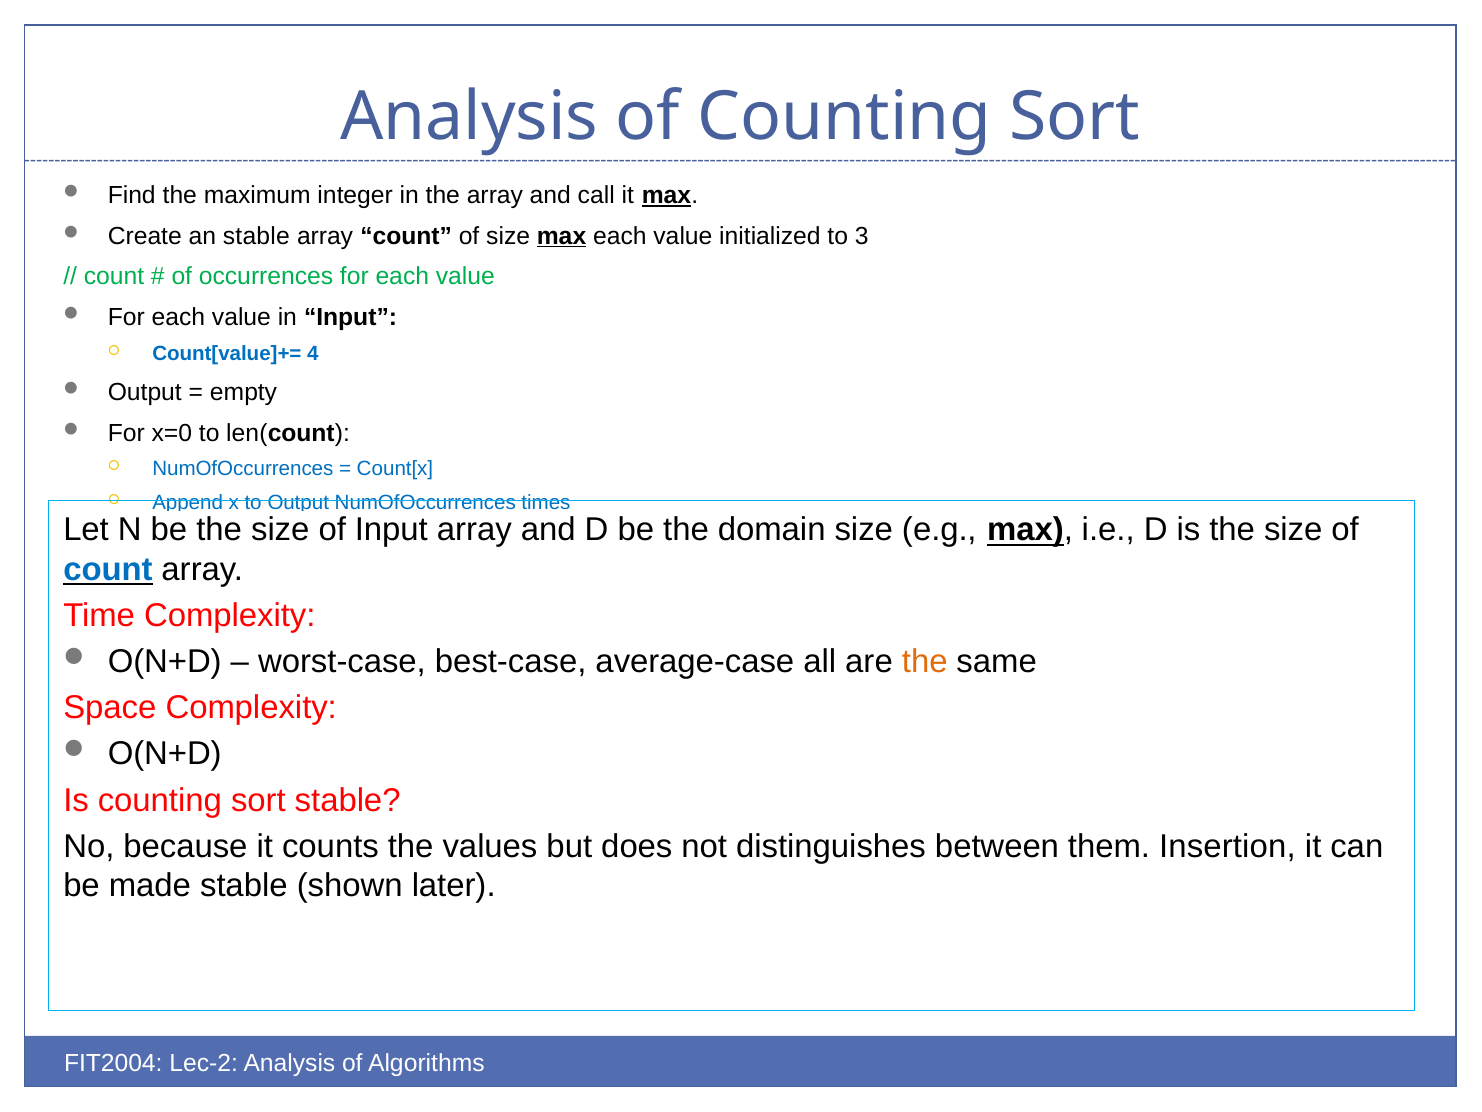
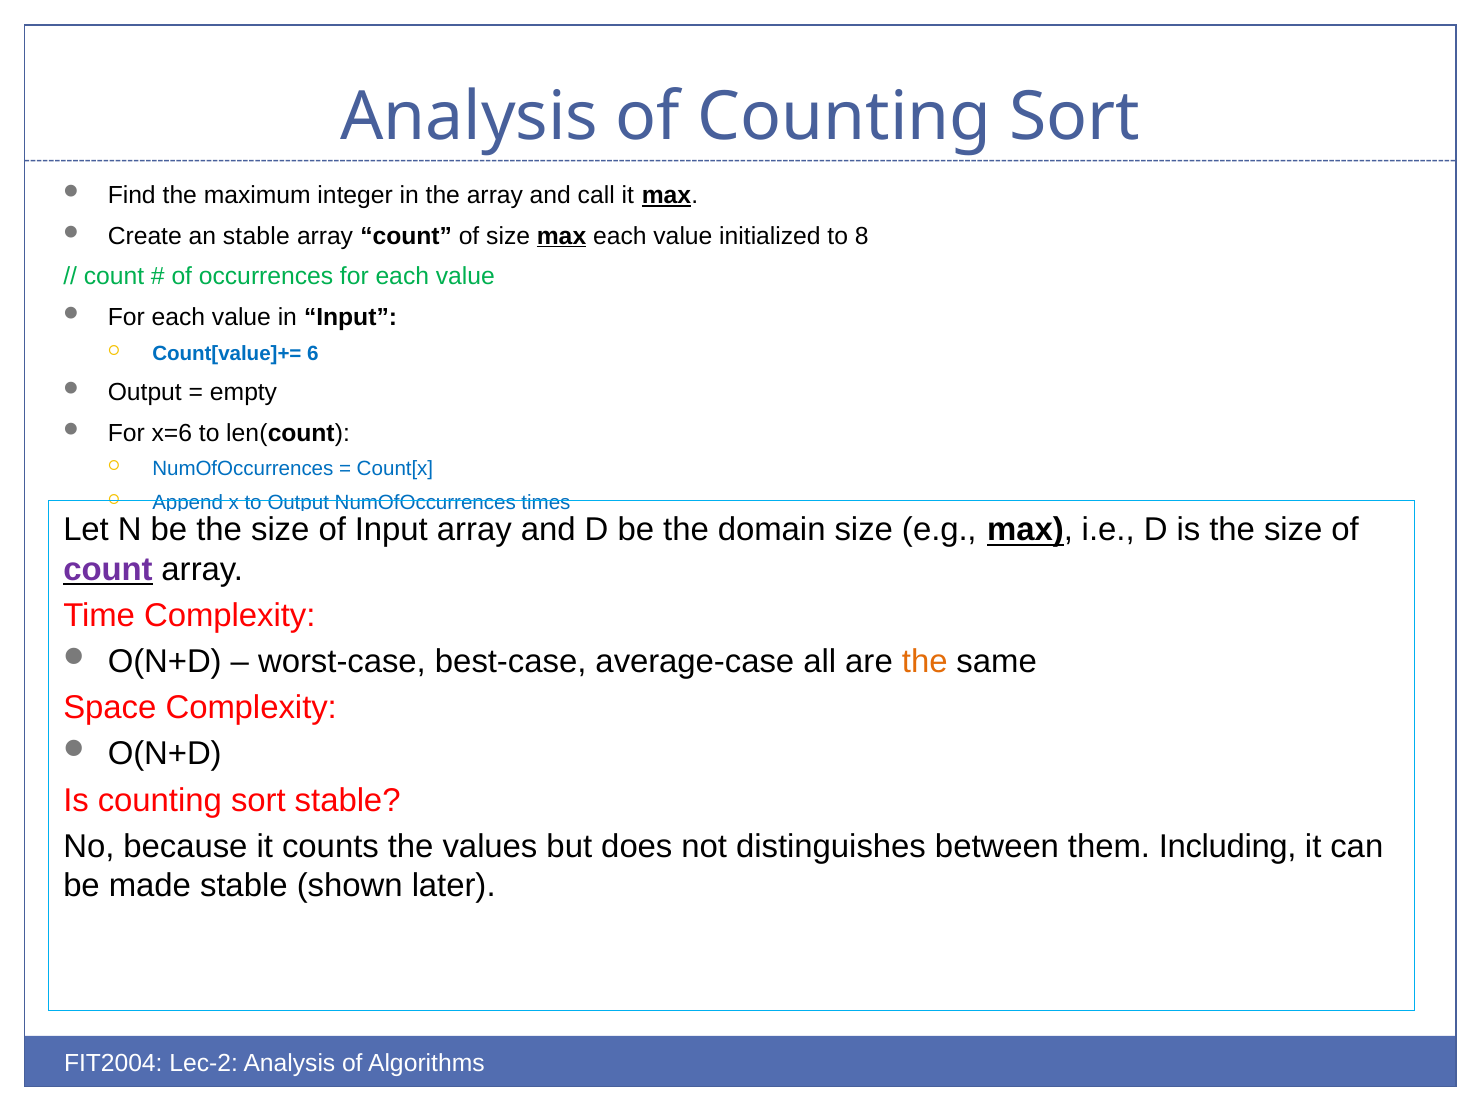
3: 3 -> 8
4: 4 -> 6
x=0: x=0 -> x=6
count at (108, 569) colour: blue -> purple
Insertion: Insertion -> Including
